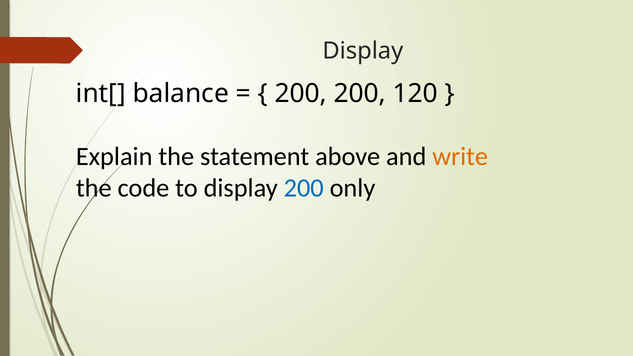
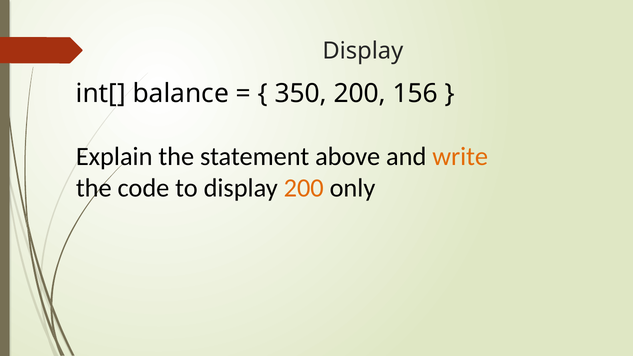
200 at (301, 93): 200 -> 350
120: 120 -> 156
200 at (304, 188) colour: blue -> orange
